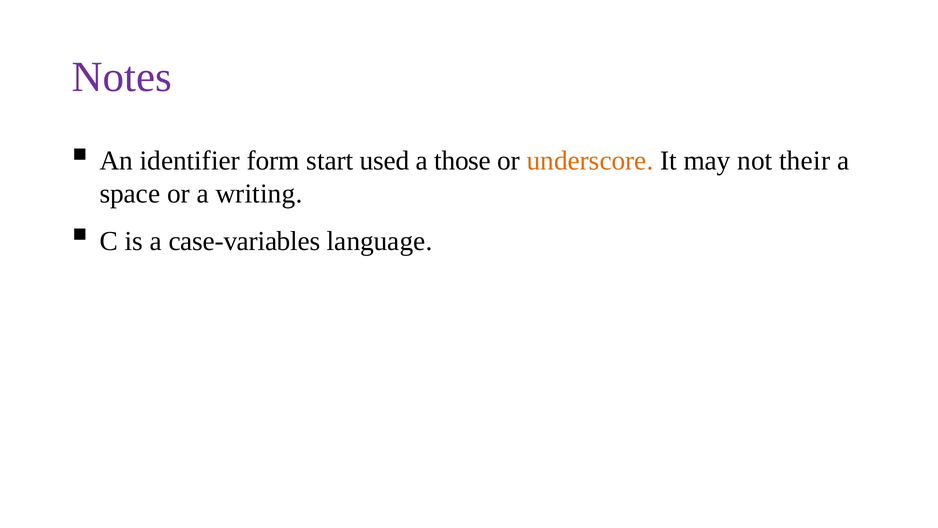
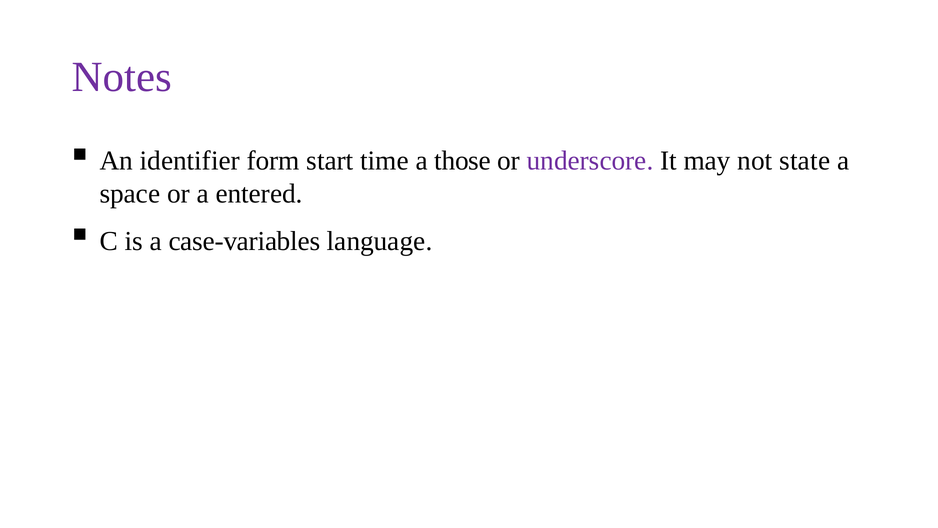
used: used -> time
underscore colour: orange -> purple
their: their -> state
writing: writing -> entered
